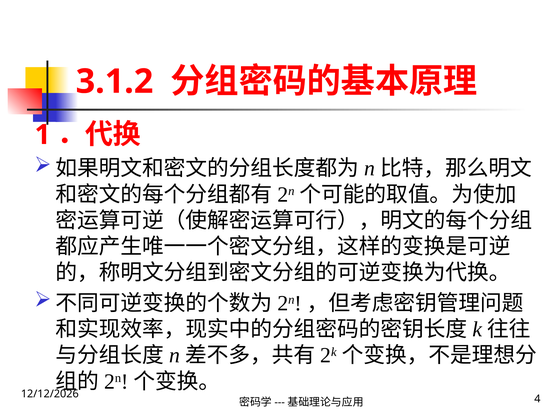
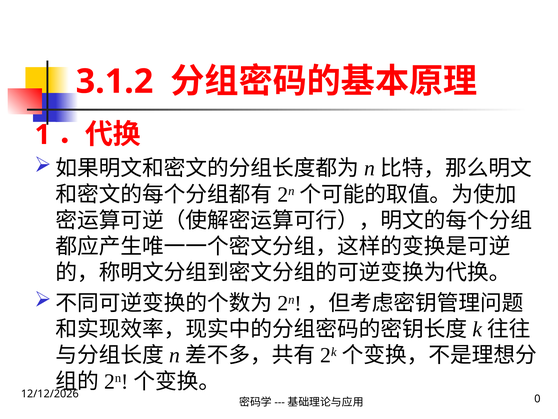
4: 4 -> 0
